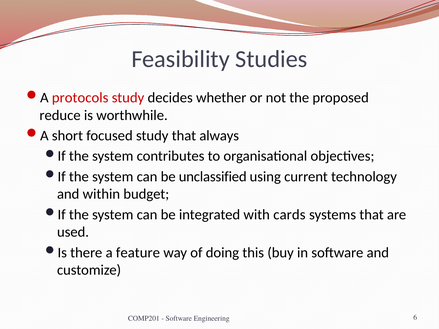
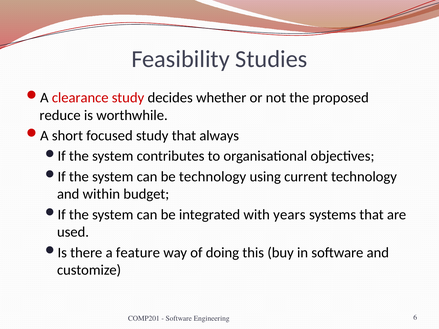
protocols: protocols -> clearance
be unclassified: unclassified -> technology
cards: cards -> years
